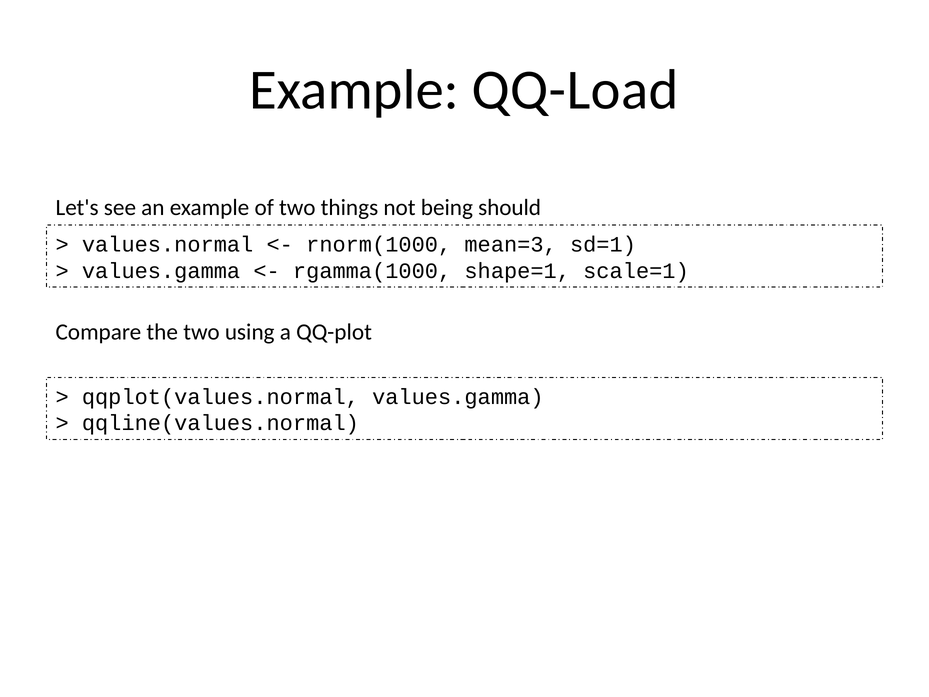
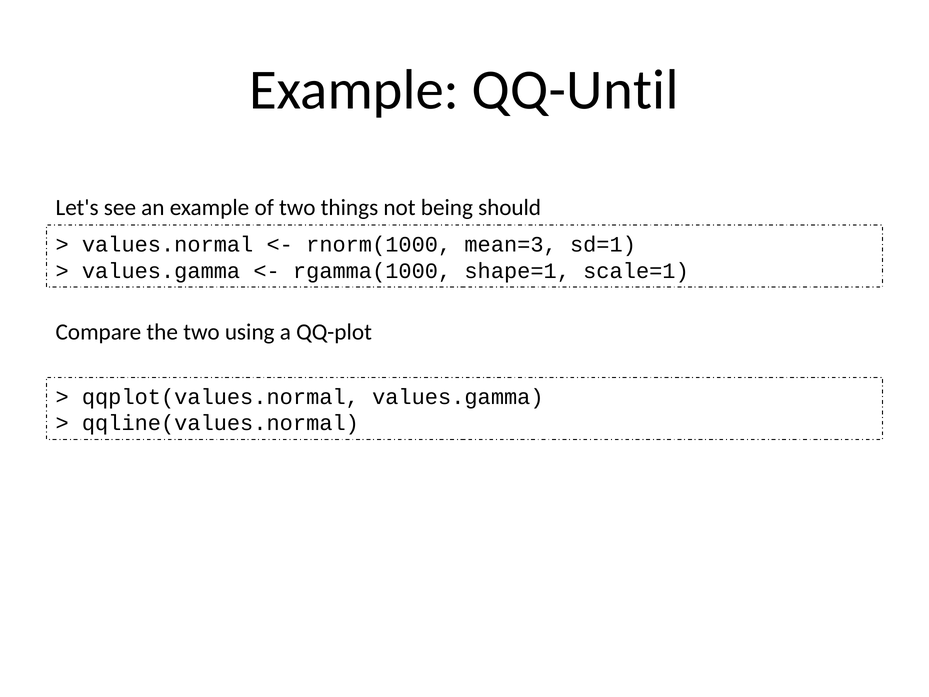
QQ-Load: QQ-Load -> QQ-Until
